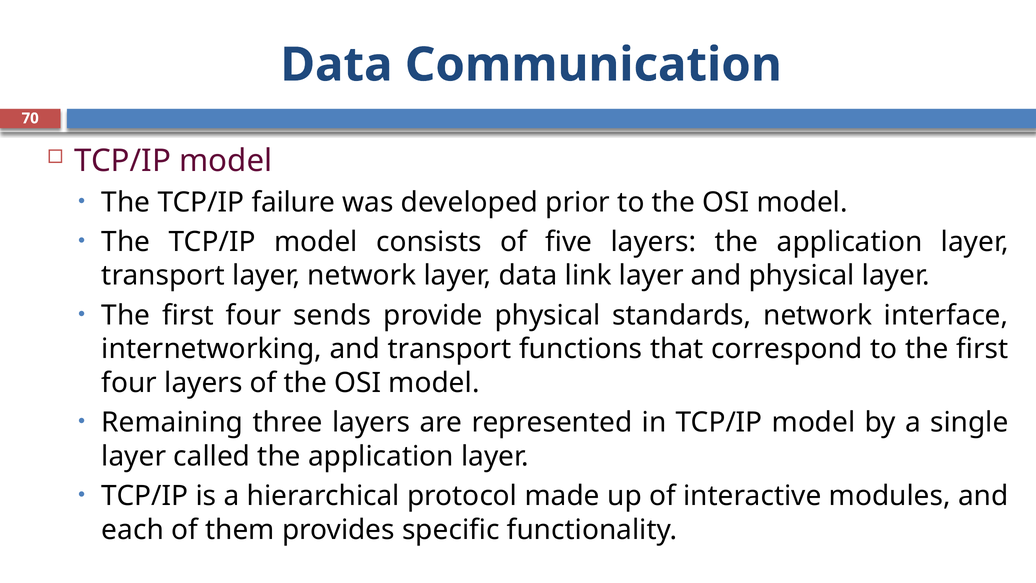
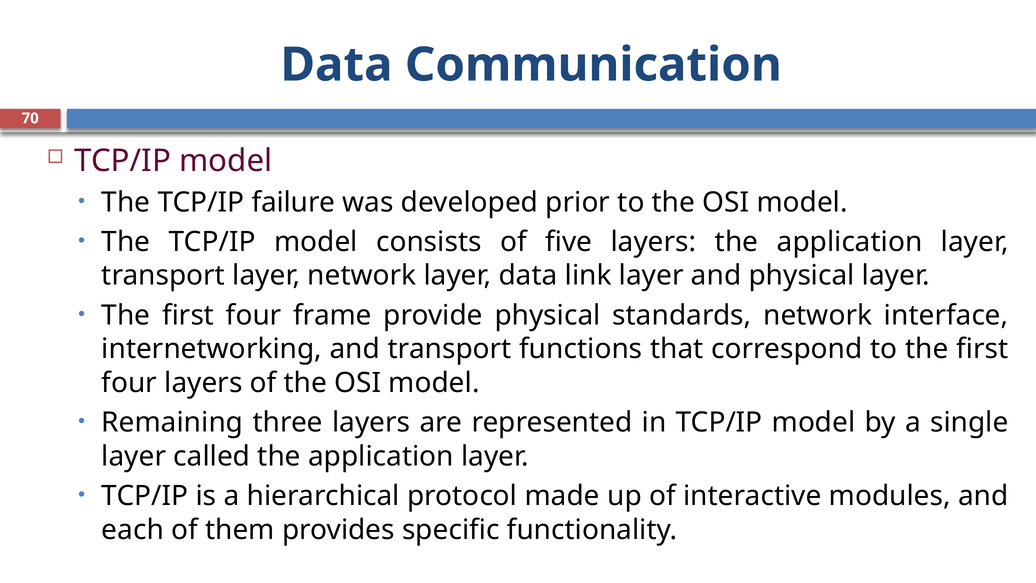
sends: sends -> frame
